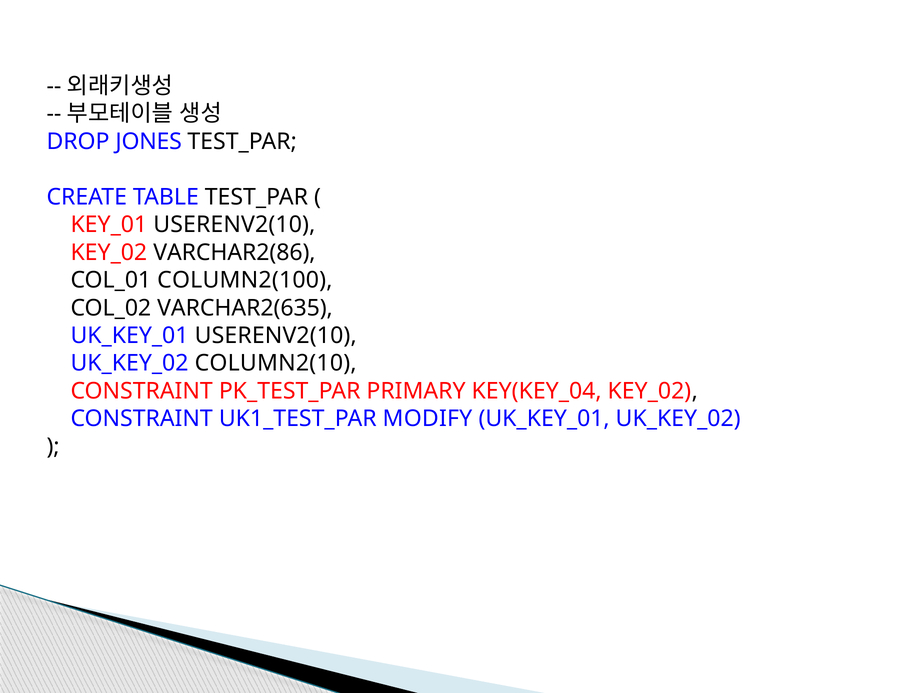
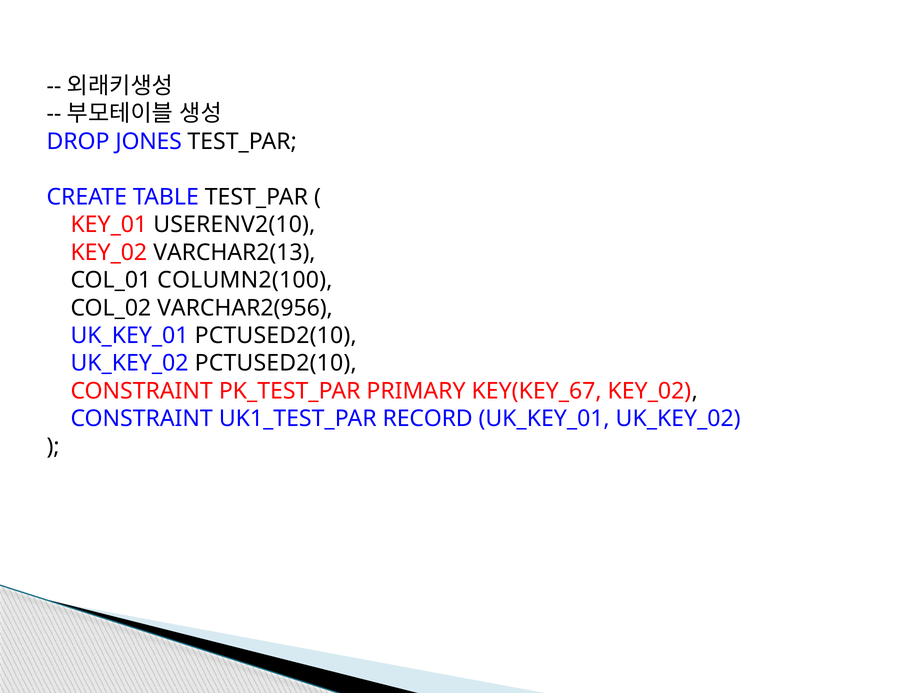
VARCHAR2(86: VARCHAR2(86 -> VARCHAR2(13
VARCHAR2(635: VARCHAR2(635 -> VARCHAR2(956
UK_KEY_01 USERENV2(10: USERENV2(10 -> PCTUSED2(10
UK_KEY_02 COLUMN2(10: COLUMN2(10 -> PCTUSED2(10
KEY(KEY_04: KEY(KEY_04 -> KEY(KEY_67
MODIFY: MODIFY -> RECORD
